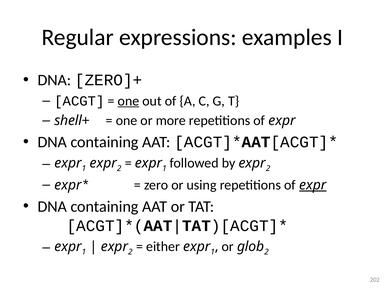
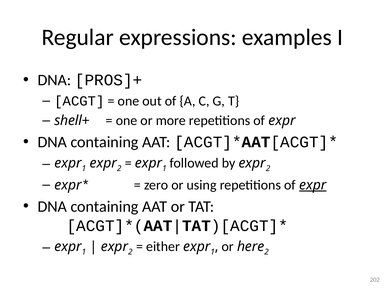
ZERO]+: ZERO]+ -> PROS]+
one at (128, 101) underline: present -> none
glob: glob -> here
